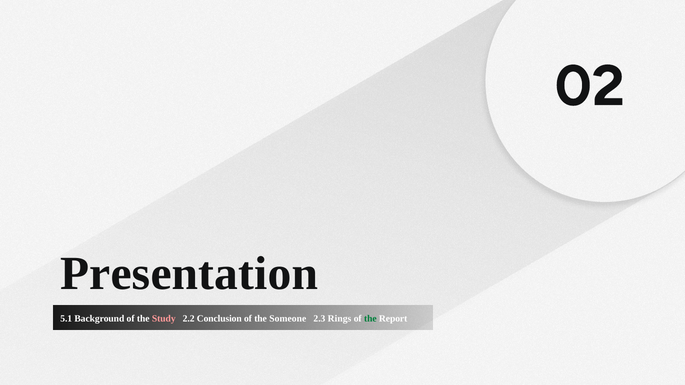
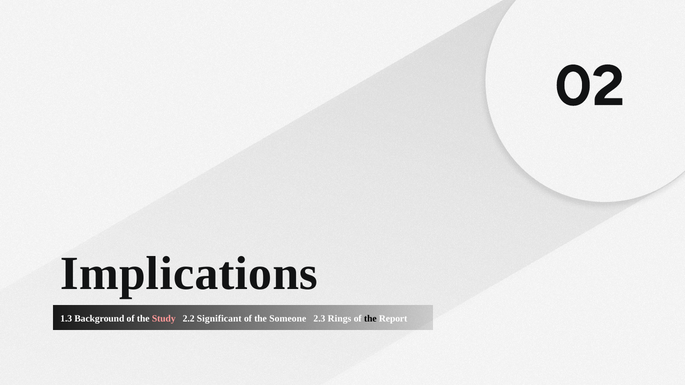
Presentation: Presentation -> Implications
5.1: 5.1 -> 1.3
Conclusion: Conclusion -> Significant
the at (370, 319) colour: green -> black
